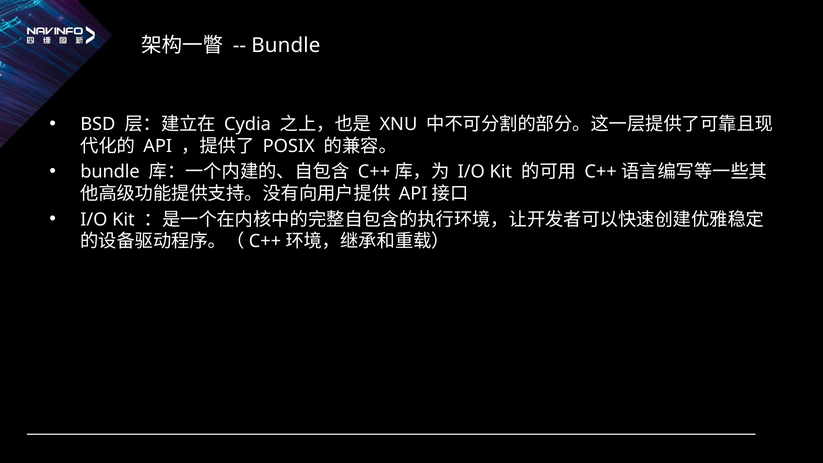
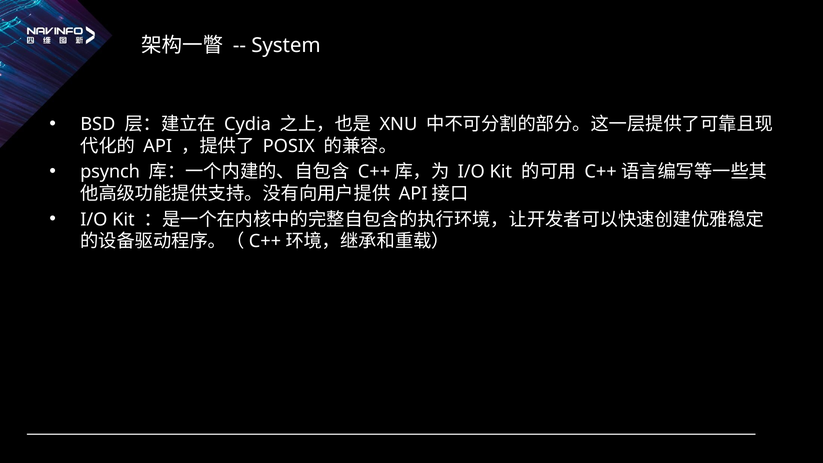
Bundle at (286, 45): Bundle -> System
bundle at (110, 172): bundle -> psynch
